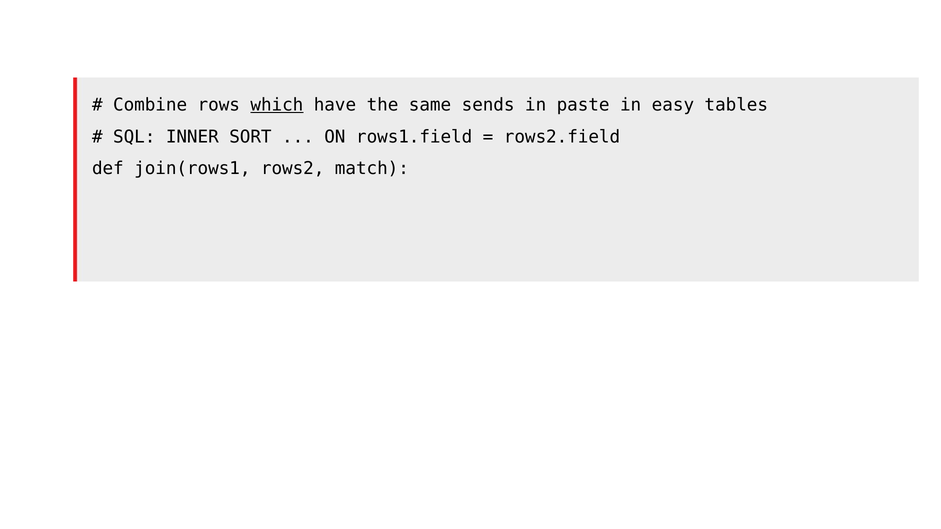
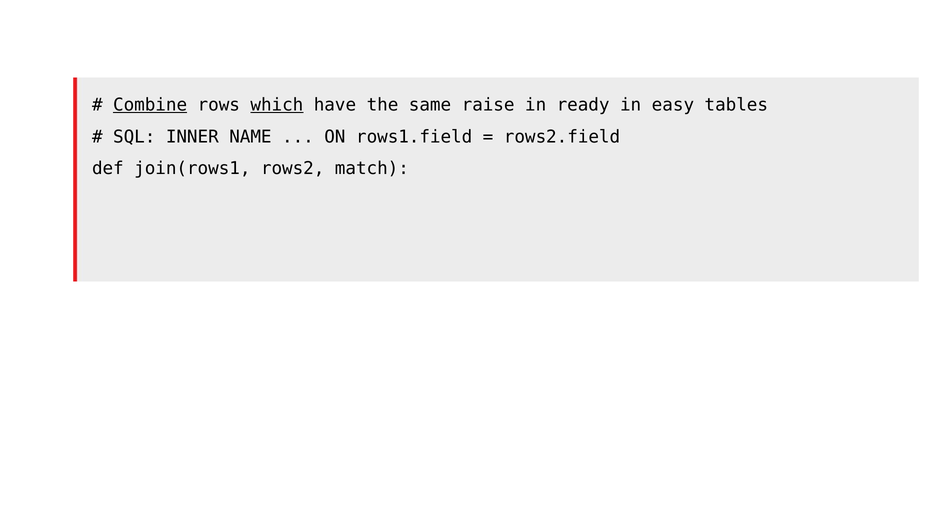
Combine underline: none -> present
sends: sends -> raise
paste: paste -> ready
SORT: SORT -> NAME
